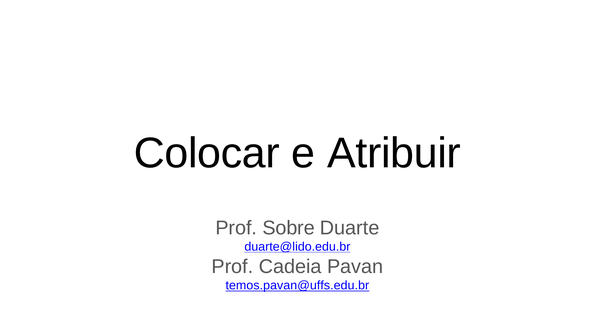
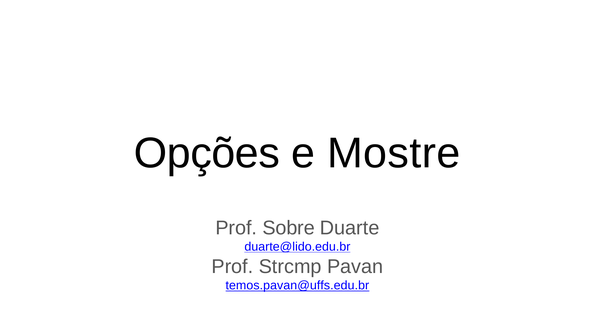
Colocar: Colocar -> Opções
Atribuir: Atribuir -> Mostre
Cadeia: Cadeia -> Strcmp
